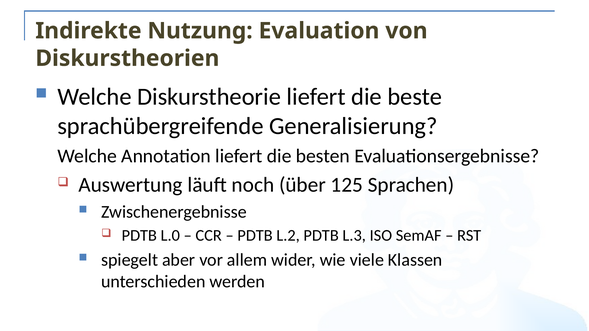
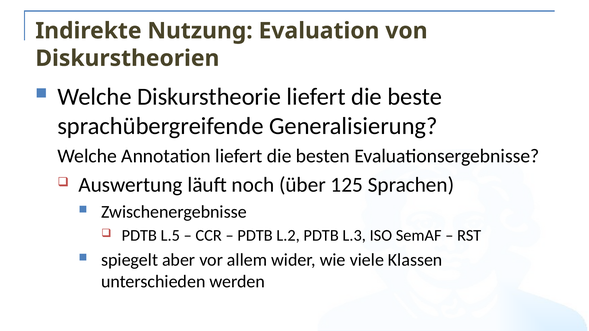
L.0: L.0 -> L.5
